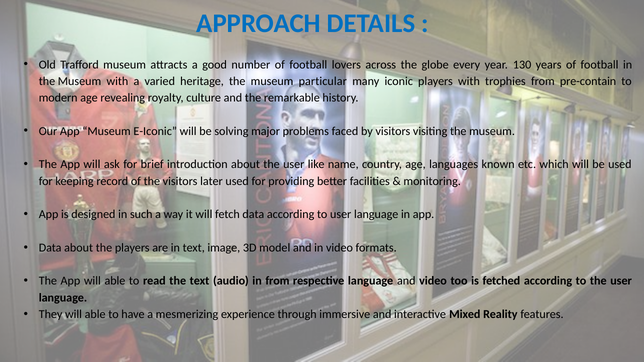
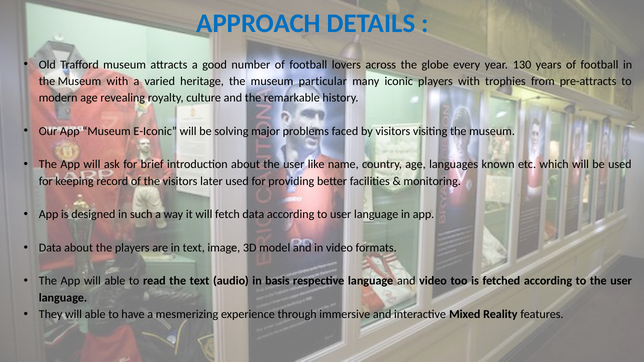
pre-contain: pre-contain -> pre-attracts
in from: from -> basis
